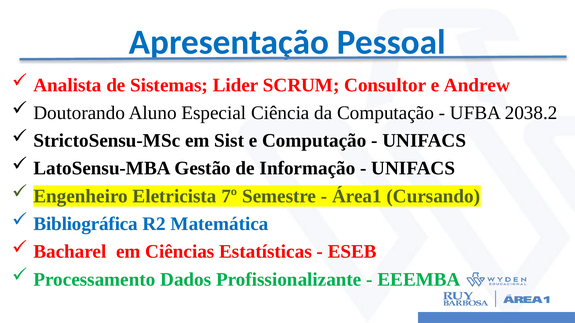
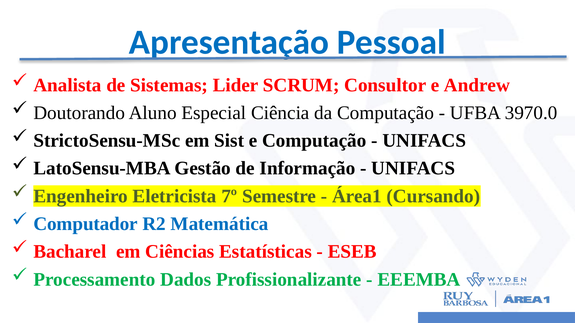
2038.2: 2038.2 -> 3970.0
Bibliográfica: Bibliográfica -> Computador
